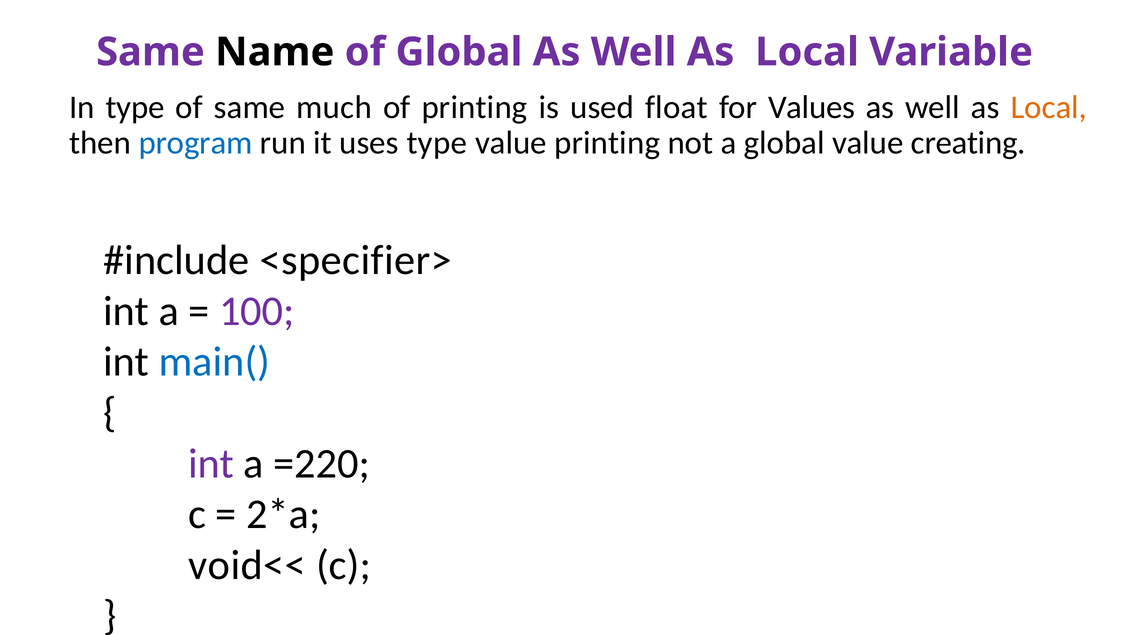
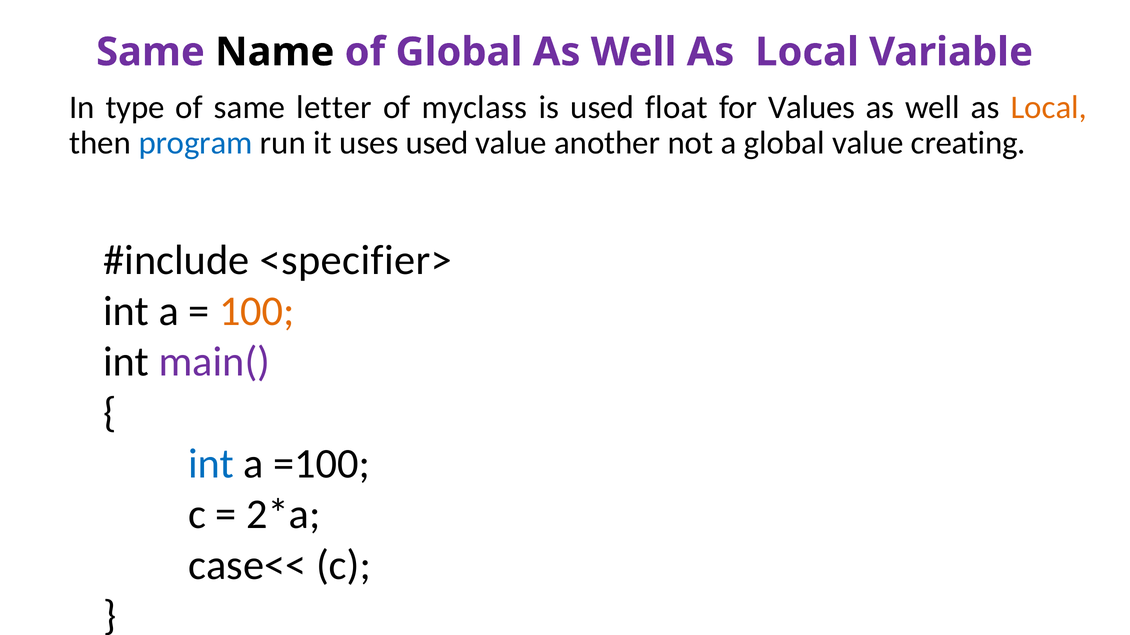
much: much -> letter
of printing: printing -> myclass
uses type: type -> used
value printing: printing -> another
100 colour: purple -> orange
main( colour: blue -> purple
int at (211, 464) colour: purple -> blue
=220: =220 -> =100
void<<: void<< -> case<<
